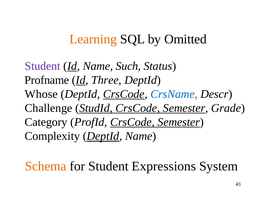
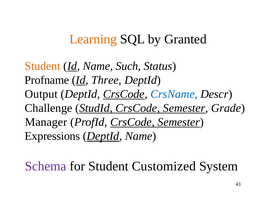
Omitted: Omitted -> Granted
Student at (43, 66) colour: purple -> orange
Whose: Whose -> Output
Category: Category -> Manager
Complexity: Complexity -> Expressions
Schema colour: orange -> purple
Expressions: Expressions -> Customized
